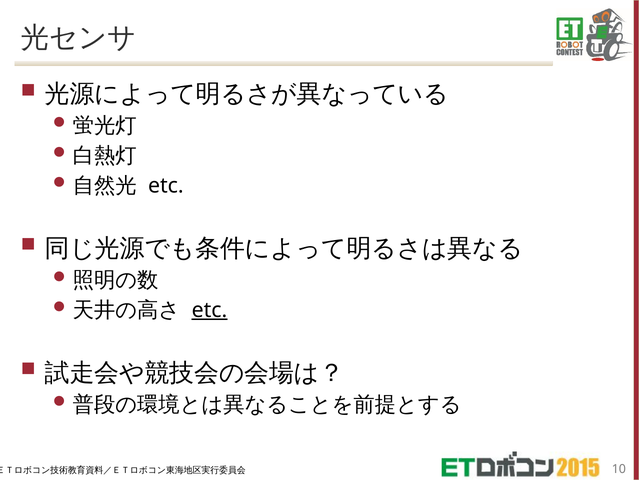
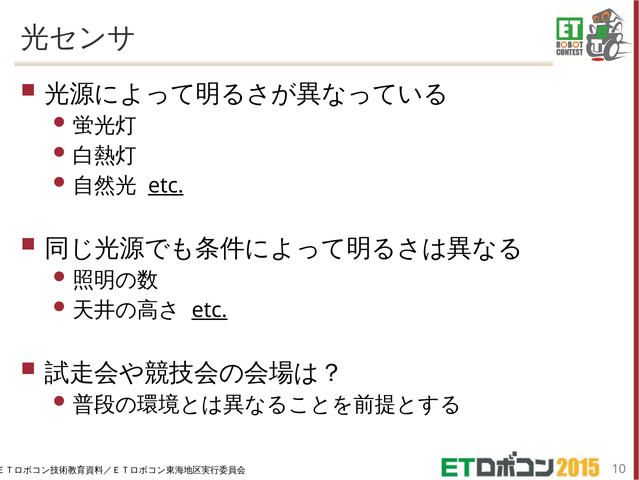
etc at (166, 185) underline: none -> present
